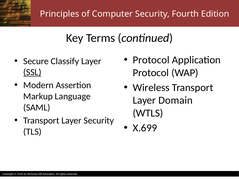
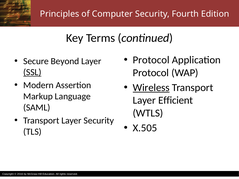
Classify: Classify -> Beyond
Wireless underline: none -> present
Domain: Domain -> Efficient
X.699: X.699 -> X.505
